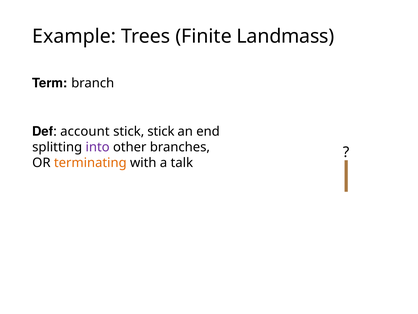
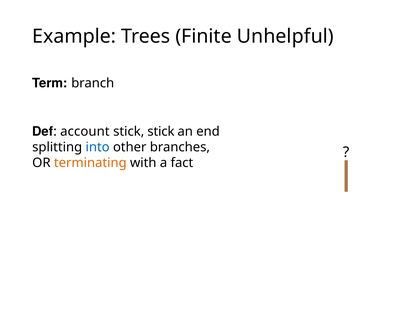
Landmass: Landmass -> Unhelpful
into colour: purple -> blue
talk: talk -> fact
